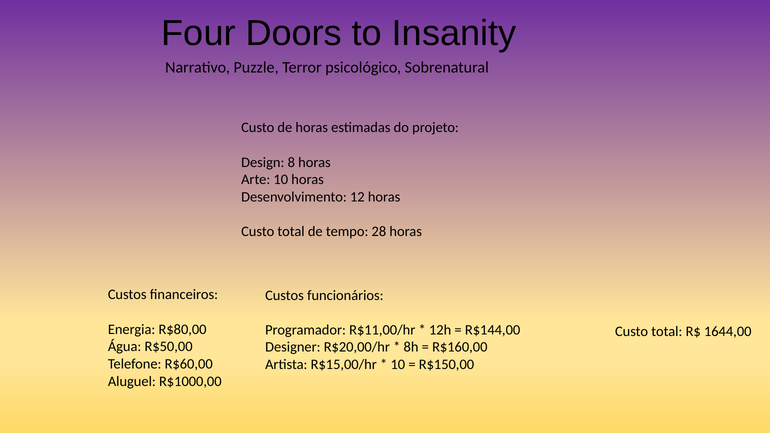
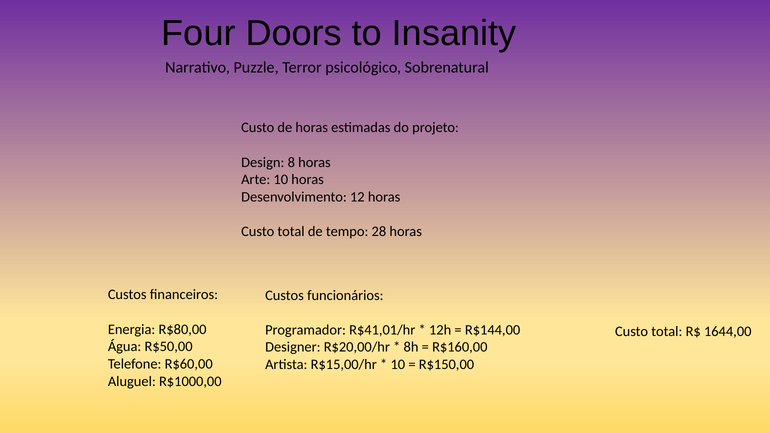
R$11,00/hr: R$11,00/hr -> R$41,01/hr
